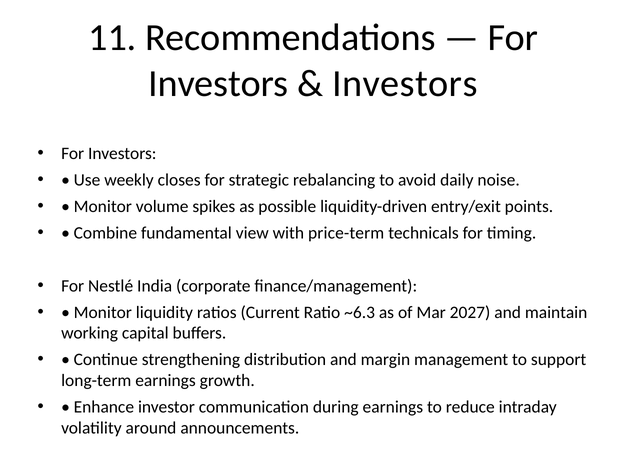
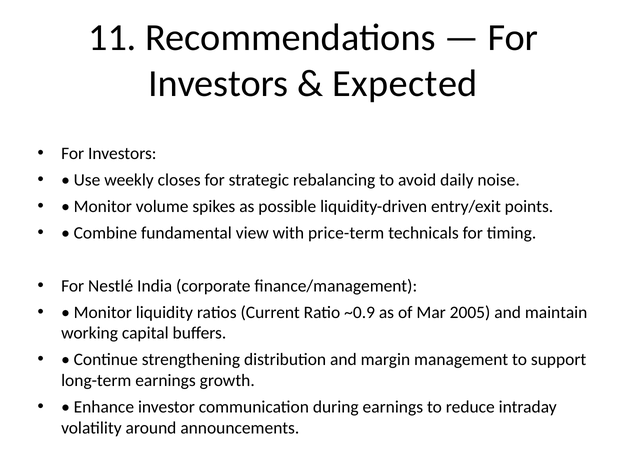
Investors at (405, 84): Investors -> Expected
~6.3: ~6.3 -> ~0.9
2027: 2027 -> 2005
